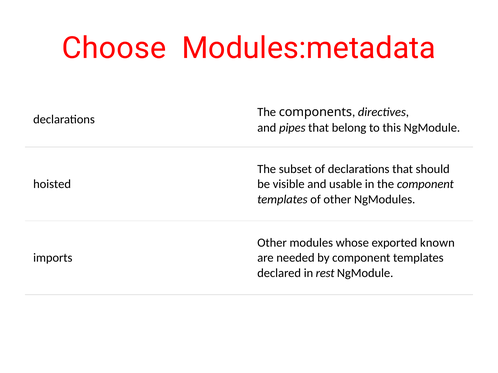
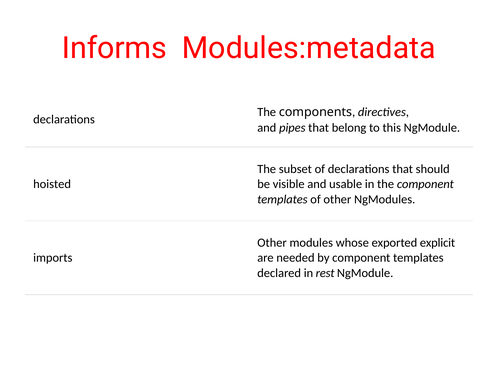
Choose: Choose -> Informs
known: known -> explicit
